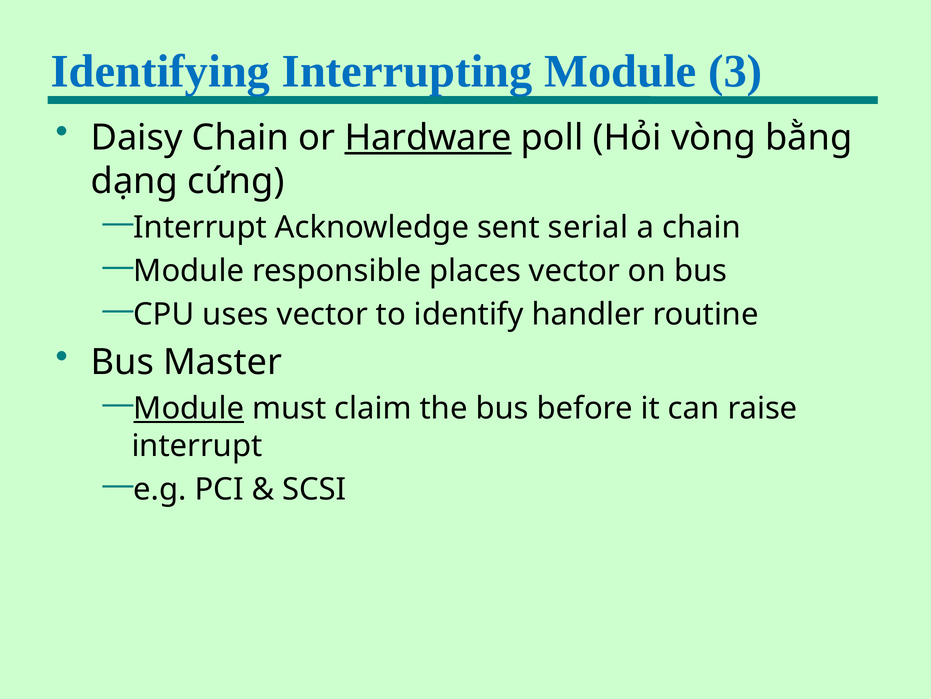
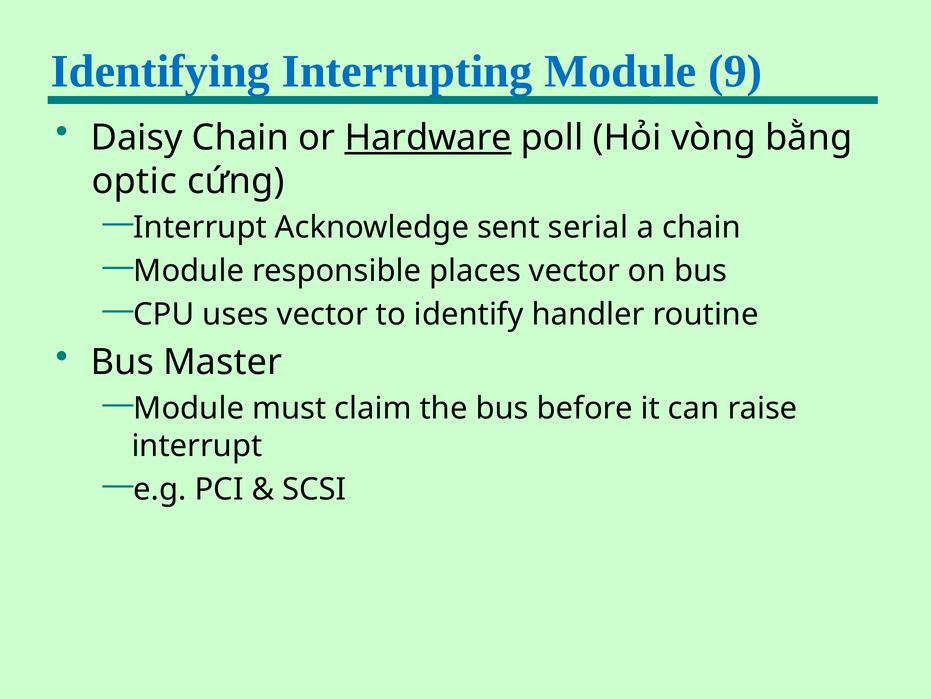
3: 3 -> 9
dạng: dạng -> optic
Module at (189, 408) underline: present -> none
